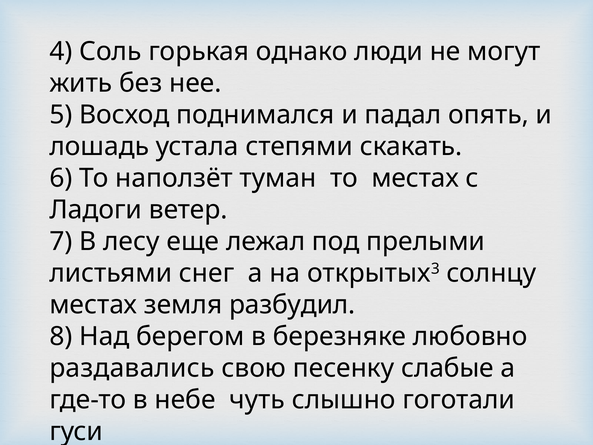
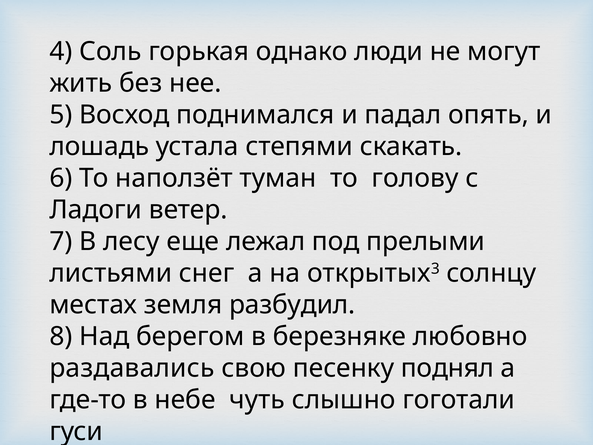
то местах: местах -> голову
слабые: слабые -> поднял
